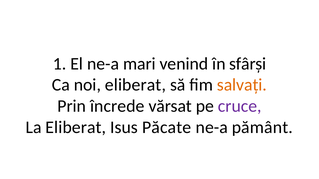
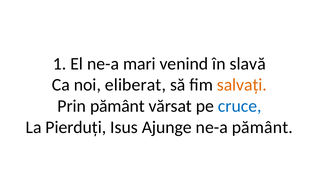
sfârși: sfârși -> slavă
Prin încrede: încrede -> pământ
cruce colour: purple -> blue
La Eliberat: Eliberat -> Pierduți
Păcate: Păcate -> Ajunge
